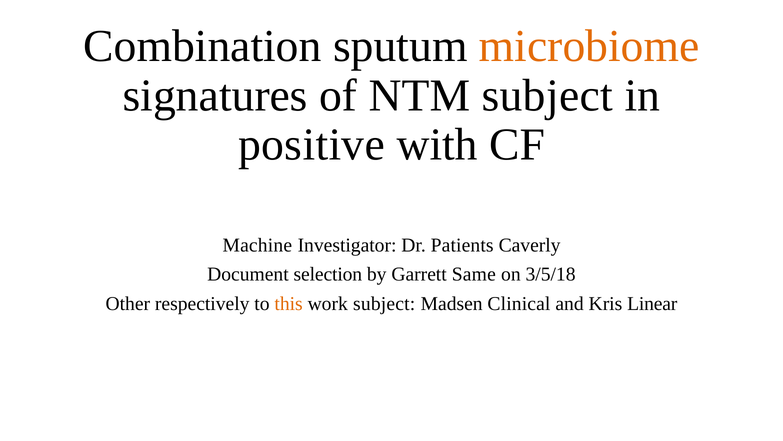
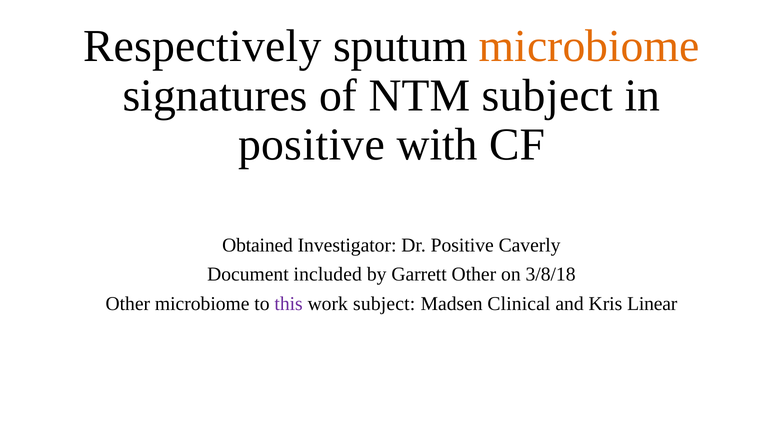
Combination: Combination -> Respectively
Machine: Machine -> Obtained
Dr Patients: Patients -> Positive
selection: selection -> included
Garrett Same: Same -> Other
3/5/18: 3/5/18 -> 3/8/18
Other respectively: respectively -> microbiome
this colour: orange -> purple
